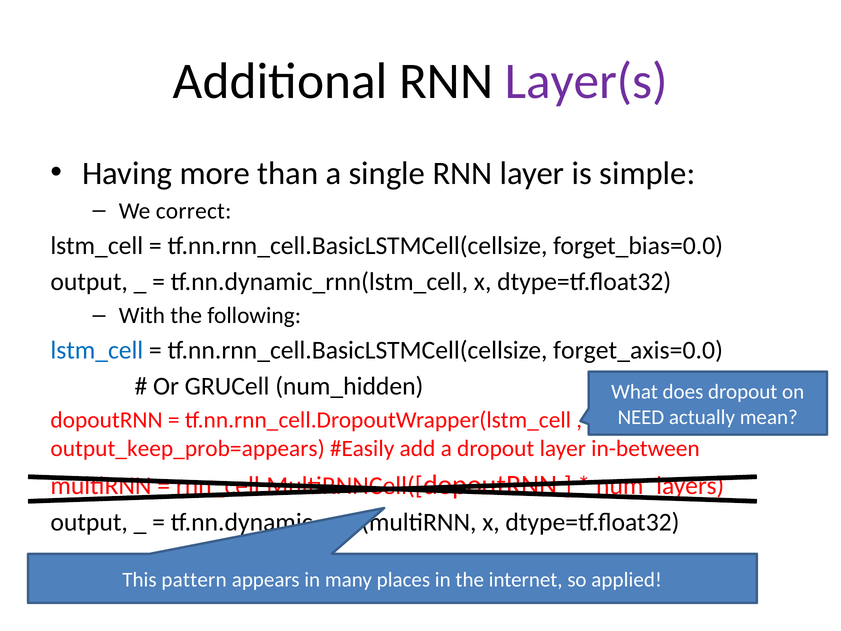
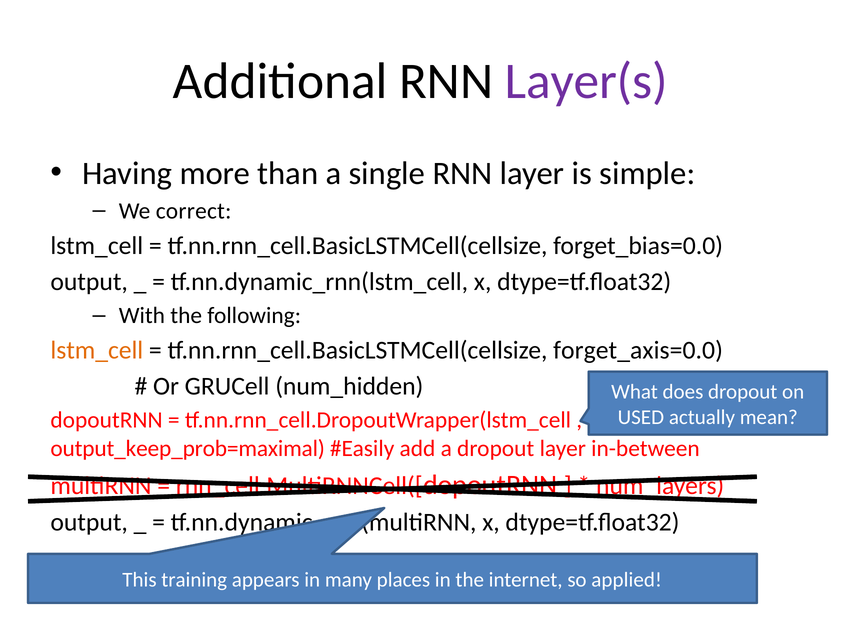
lstm_cell at (97, 350) colour: blue -> orange
NEED: NEED -> USED
output_keep_prob=appears: output_keep_prob=appears -> output_keep_prob=maximal
pattern: pattern -> training
